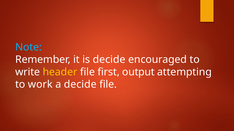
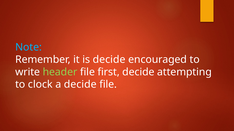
header colour: yellow -> light green
first output: output -> decide
work: work -> clock
